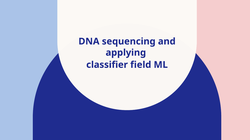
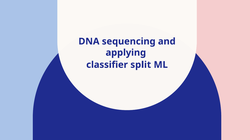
field: field -> split
